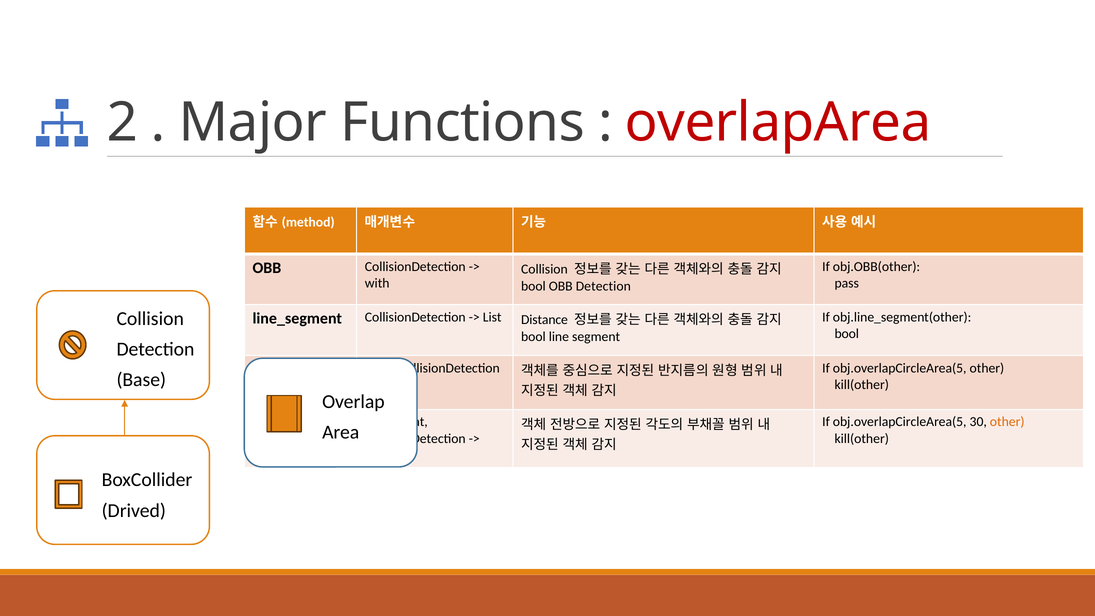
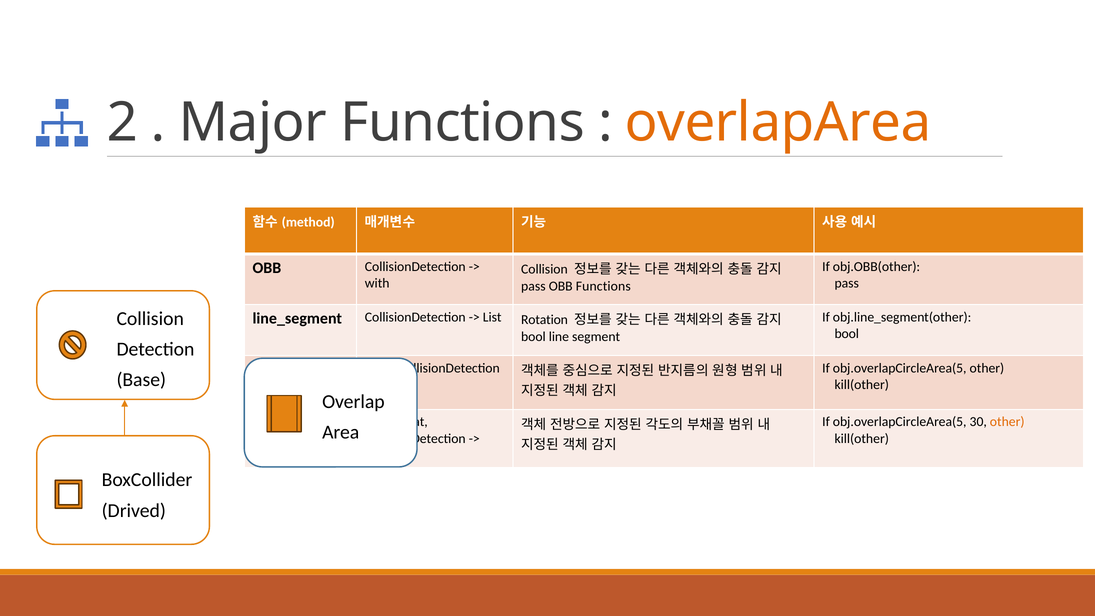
overlapArea colour: red -> orange
bool at (533, 286): bool -> pass
OBB Detection: Detection -> Functions
Distance: Distance -> Rotation
